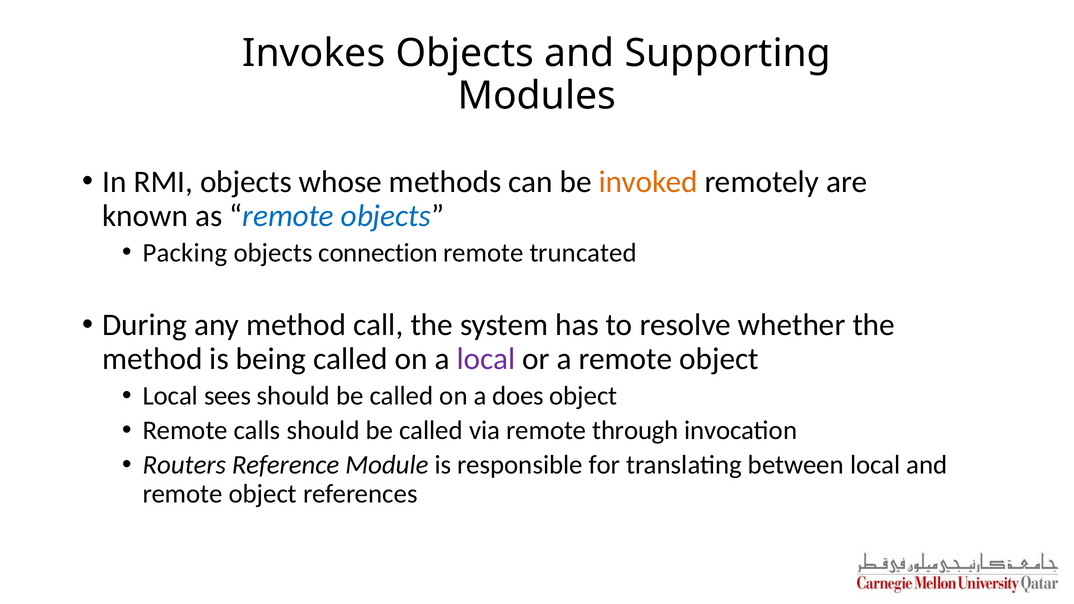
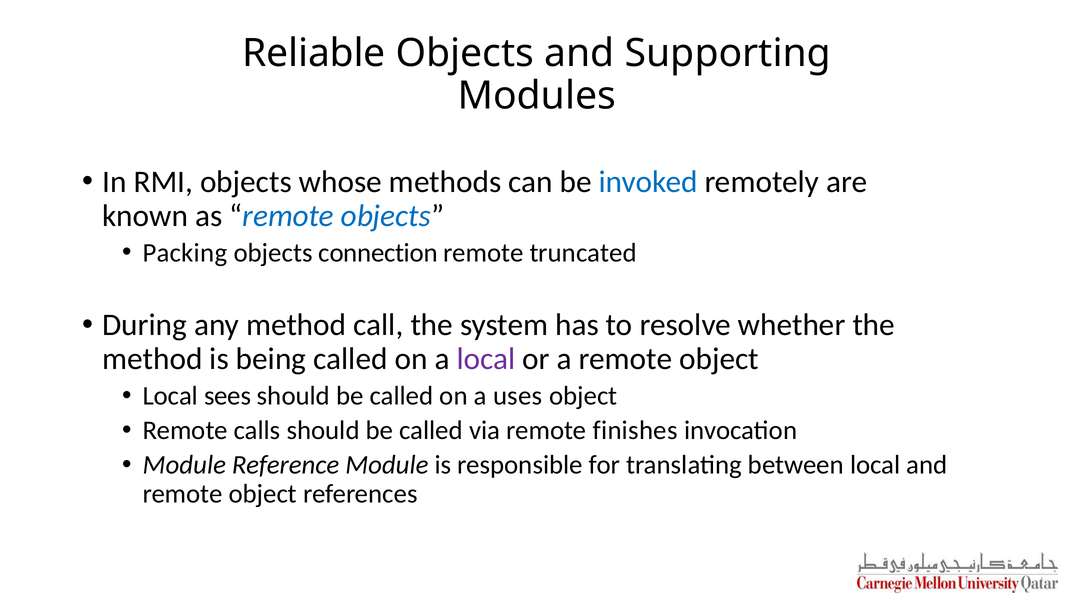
Invokes: Invokes -> Reliable
invoked colour: orange -> blue
does: does -> uses
through: through -> finishes
Routers at (184, 465): Routers -> Module
